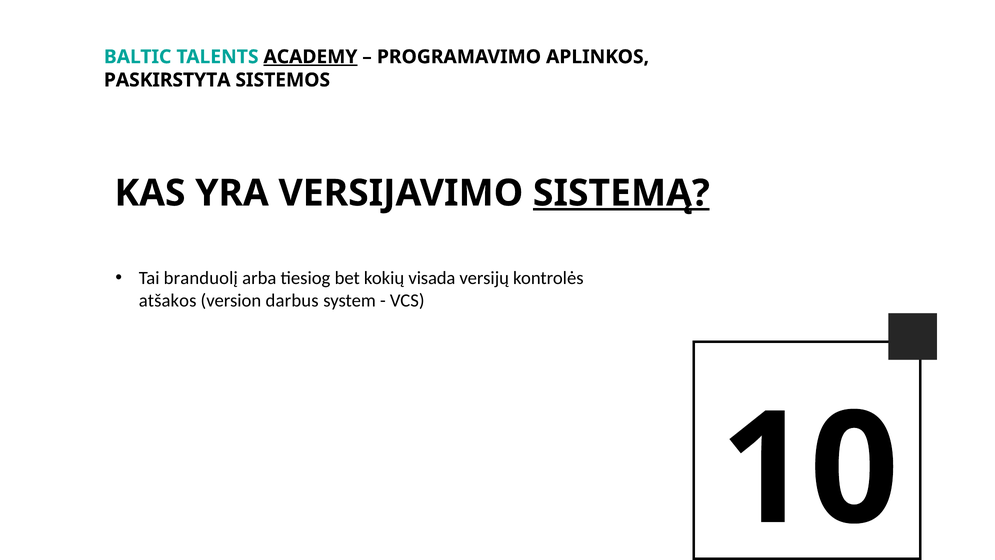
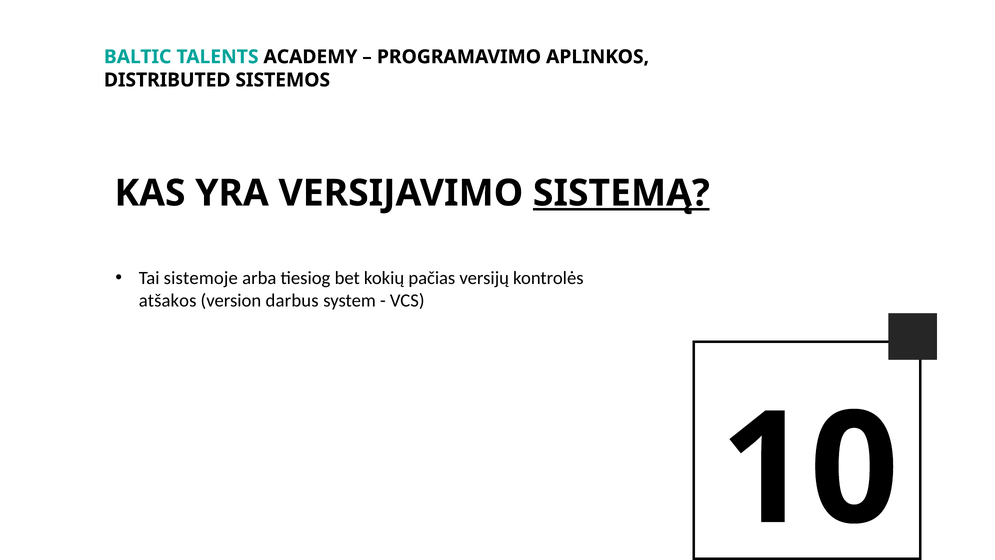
ACADEMY underline: present -> none
PASKIRSTYTA: PASKIRSTYTA -> DISTRIBUTED
branduolį: branduolį -> sistemoje
visada: visada -> pačias
